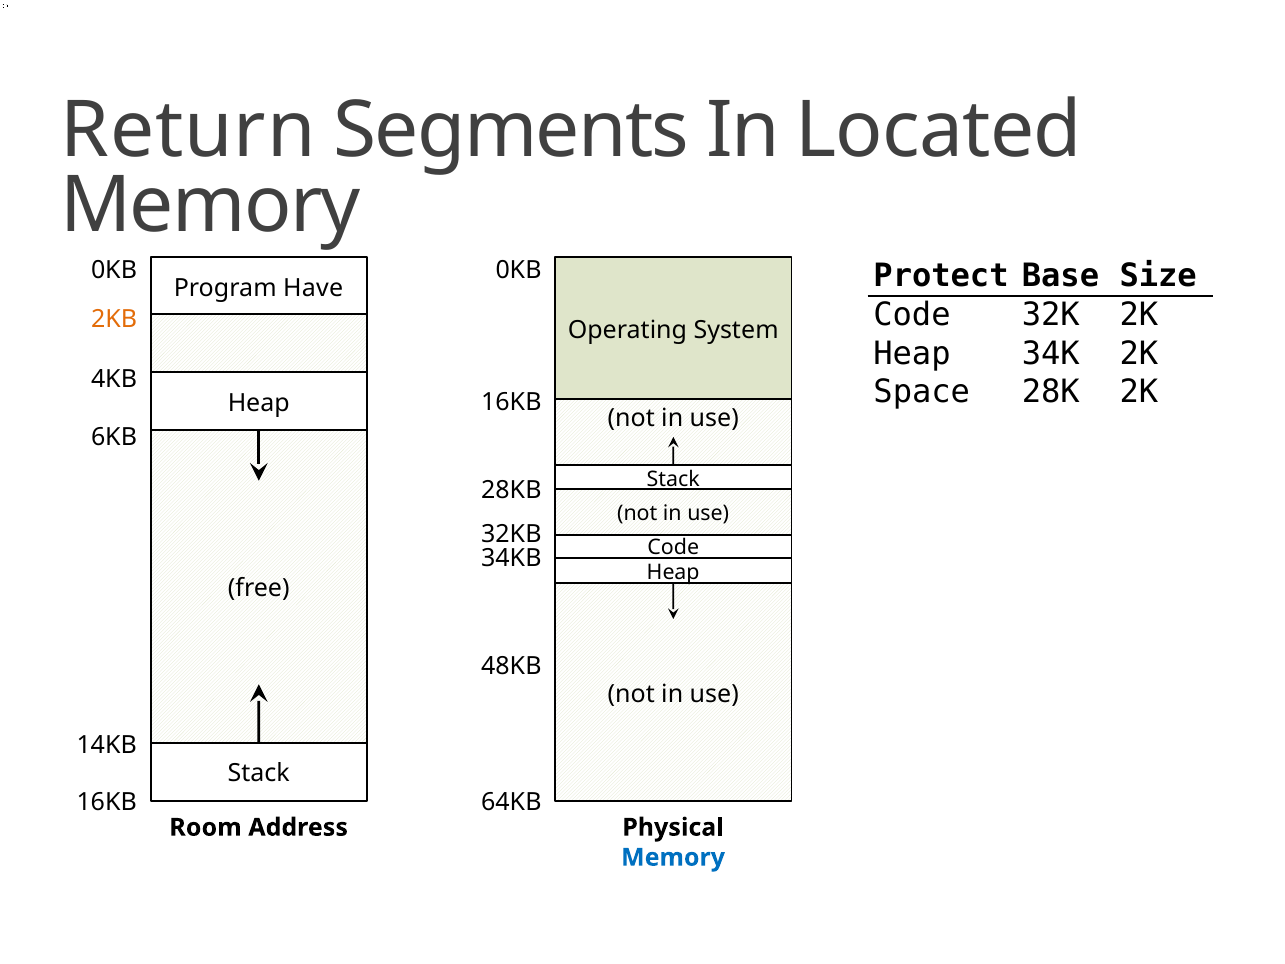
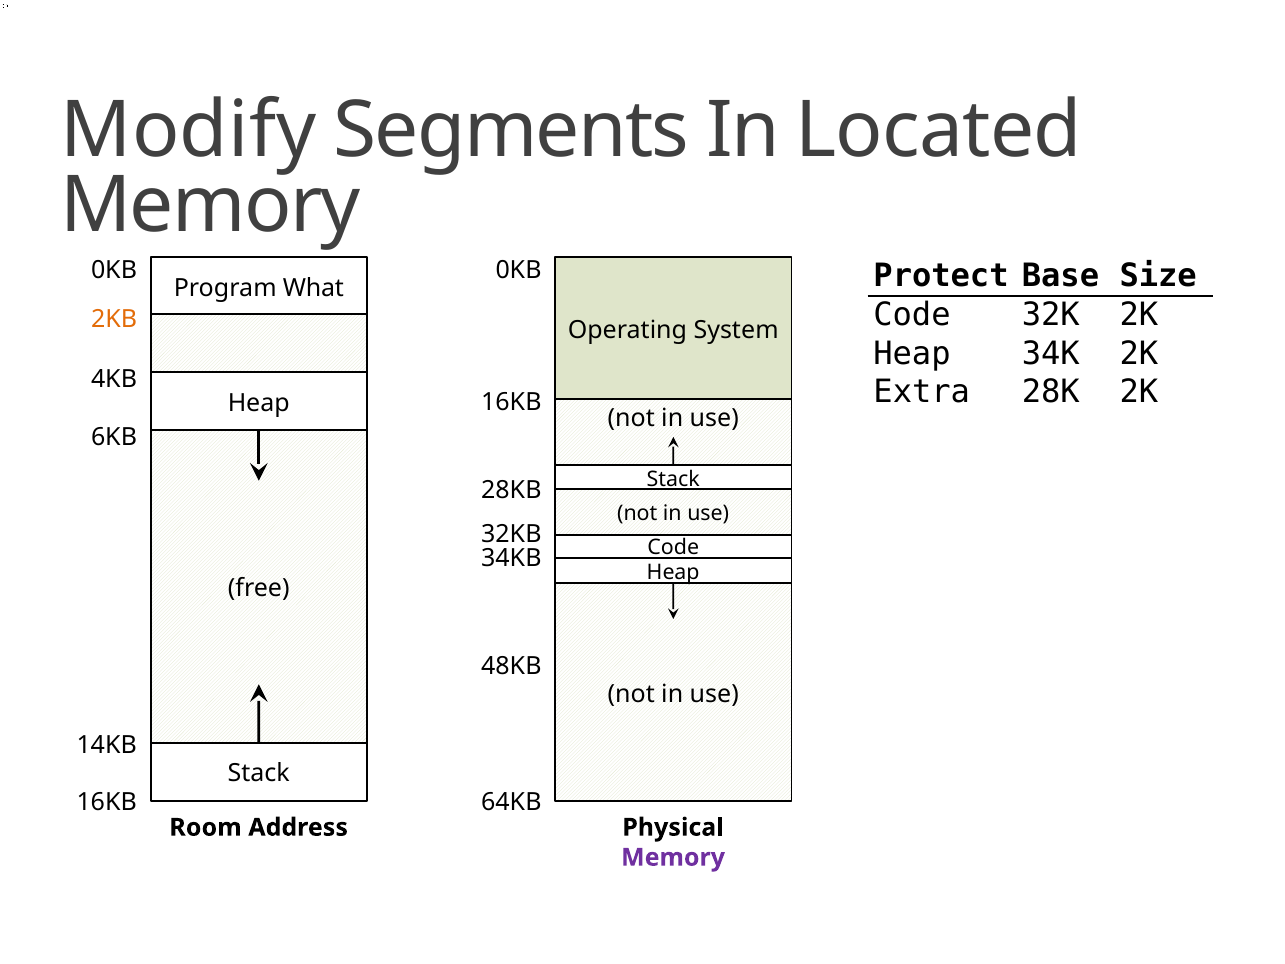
Return: Return -> Modify
Have: Have -> What
Space: Space -> Extra
Memory at (673, 857) colour: blue -> purple
